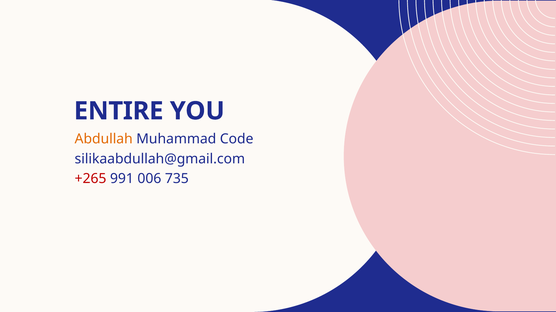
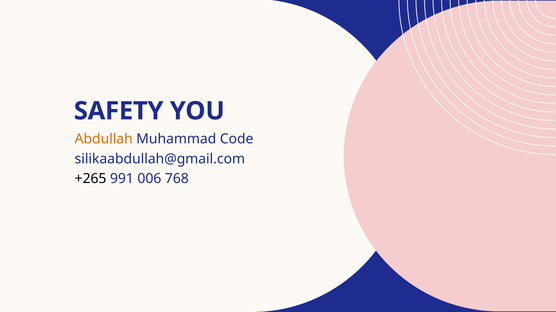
ENTIRE: ENTIRE -> SAFETY
+265 colour: red -> black
735: 735 -> 768
